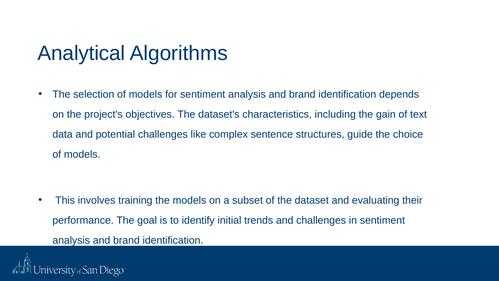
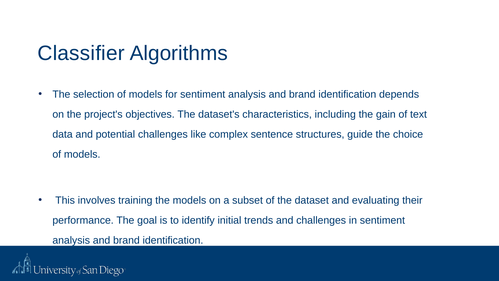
Analytical: Analytical -> Classifier
